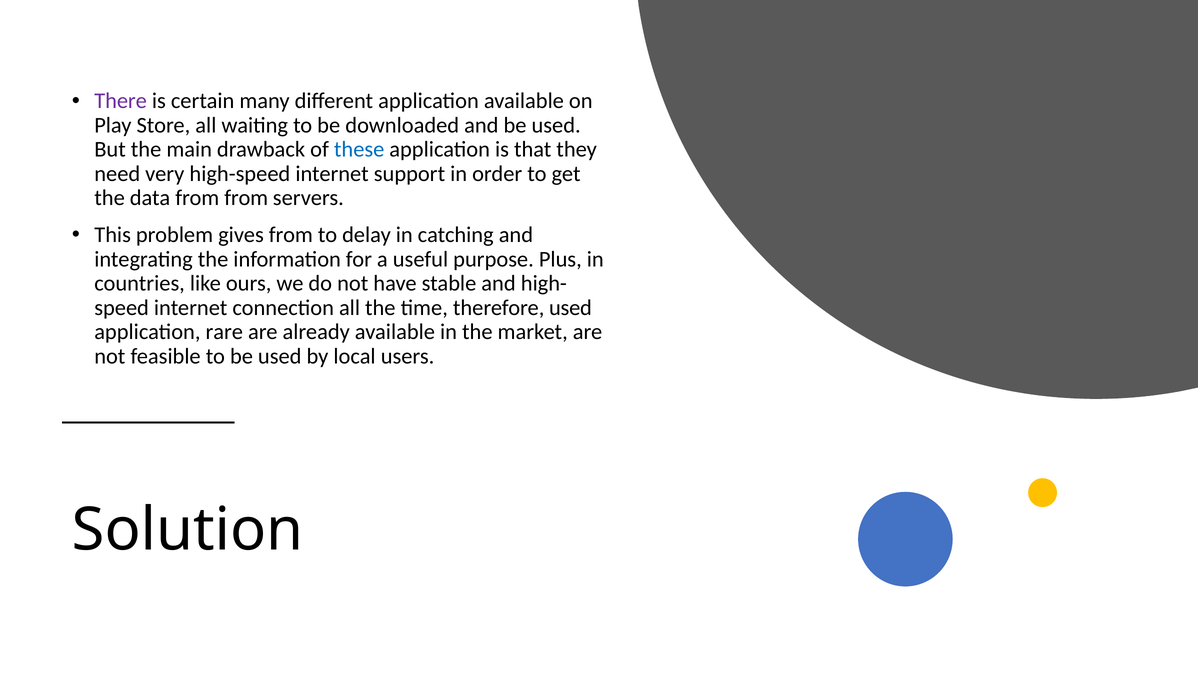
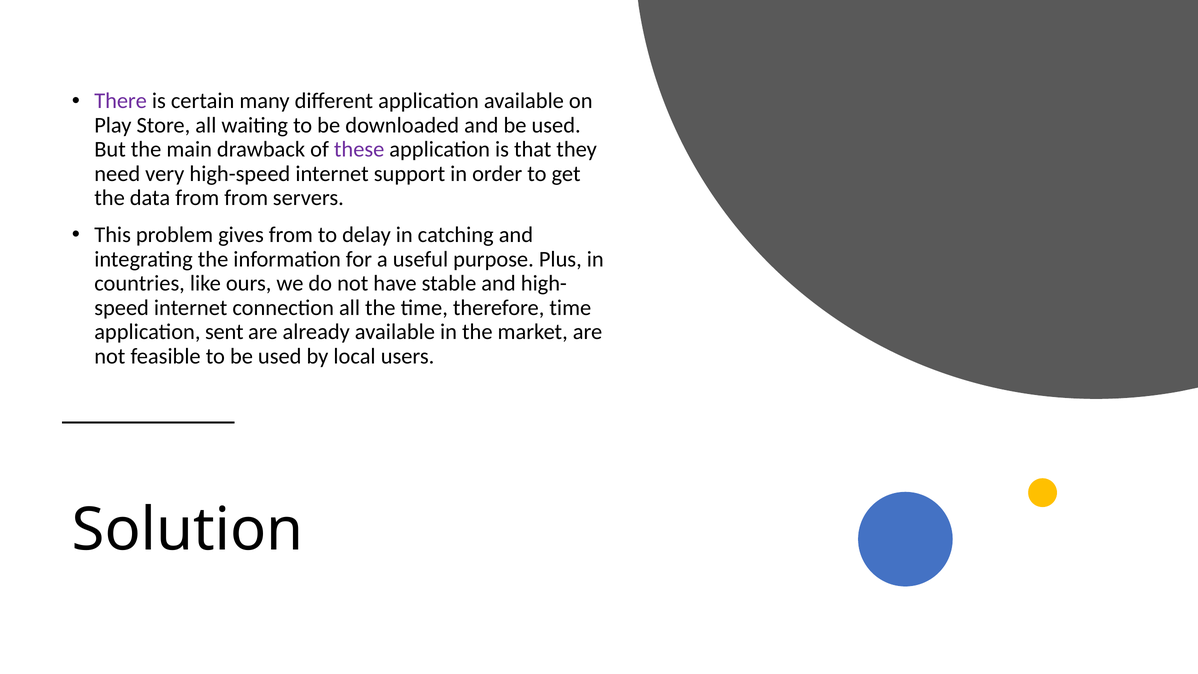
these colour: blue -> purple
therefore used: used -> time
rare: rare -> sent
